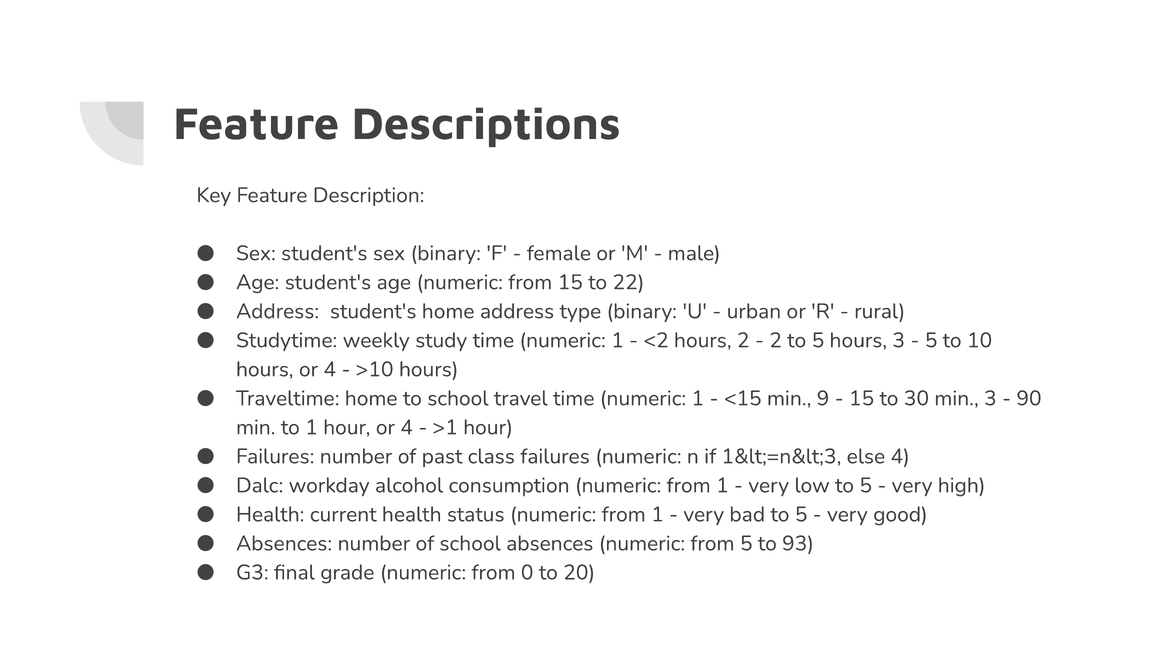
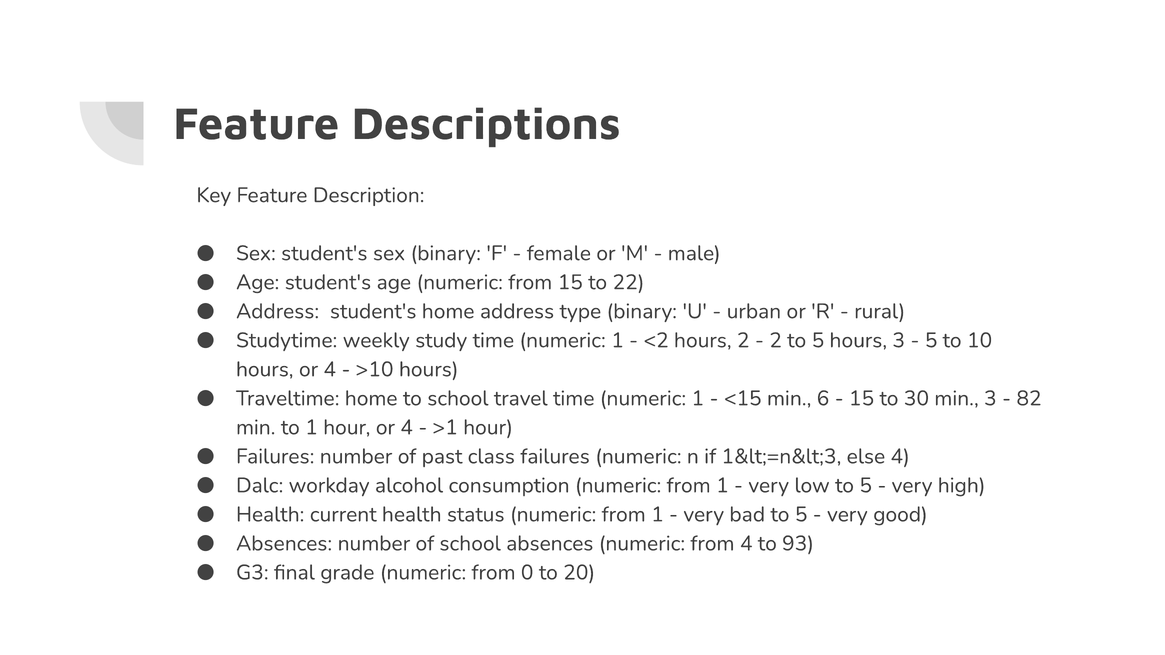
9: 9 -> 6
90: 90 -> 82
from 5: 5 -> 4
